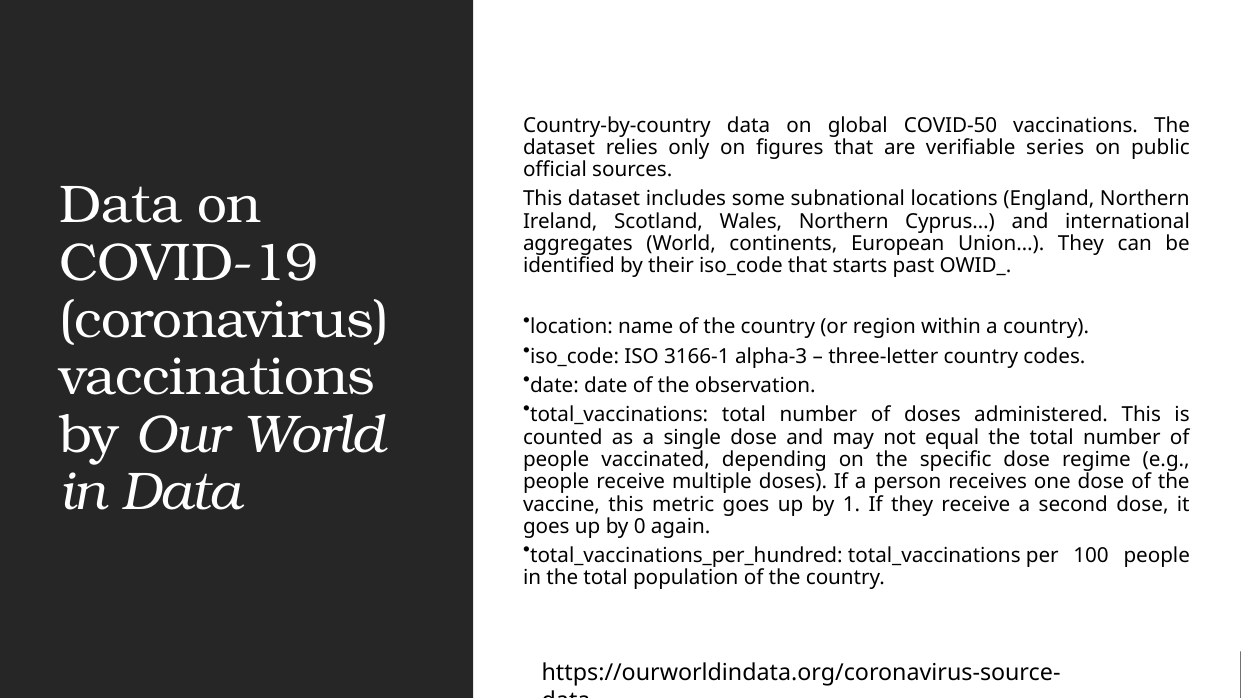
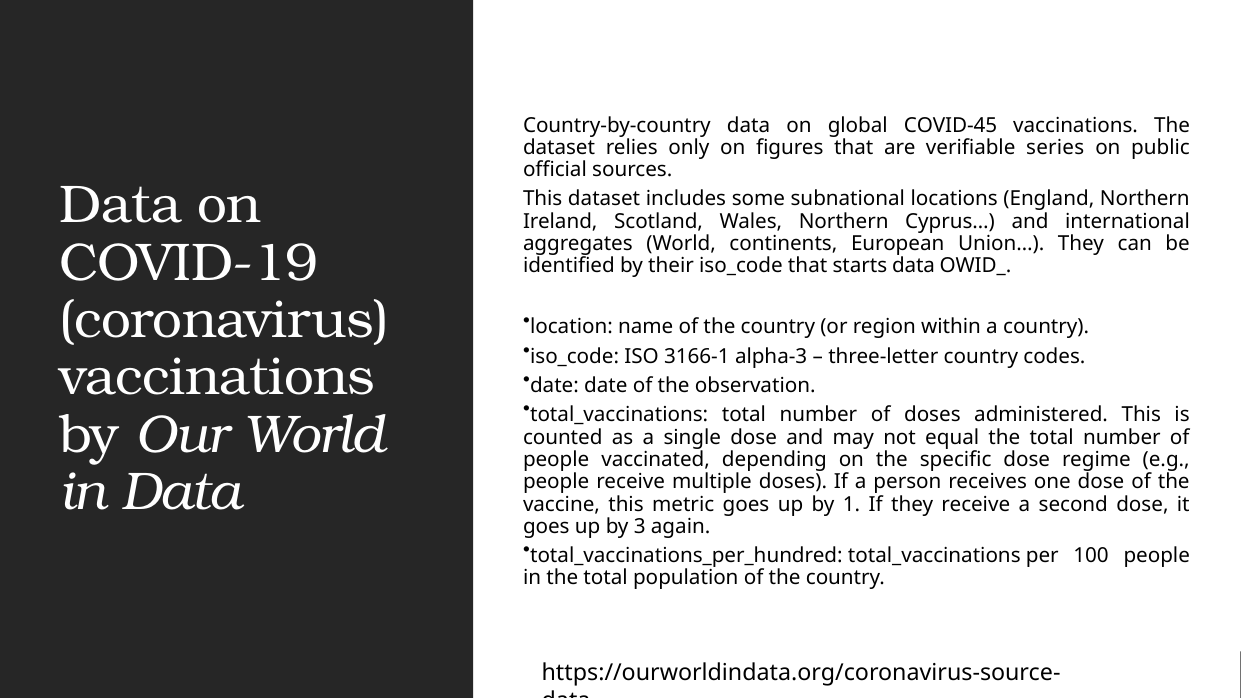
COVID-50: COVID-50 -> COVID-45
starts past: past -> data
0: 0 -> 3
